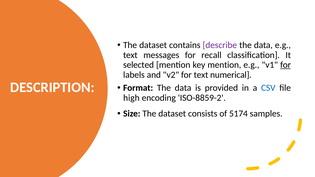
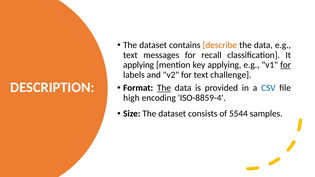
describe colour: purple -> orange
selected at (139, 65): selected -> applying
key mention: mention -> applying
numerical: numerical -> challenge
The at (164, 88) underline: none -> present
ISO-8859-2: ISO-8859-2 -> ISO-8859-4
5174: 5174 -> 5544
